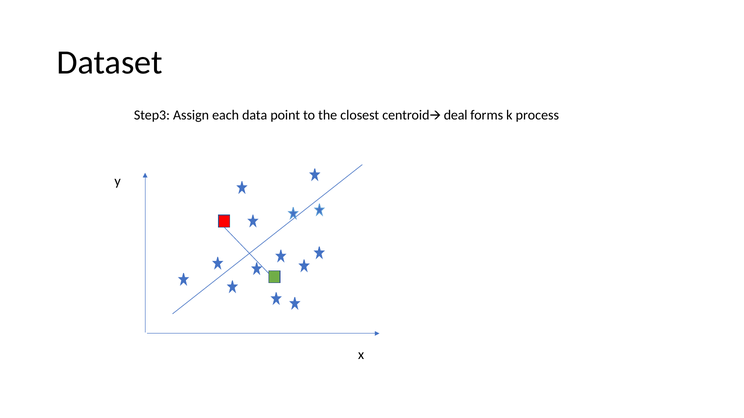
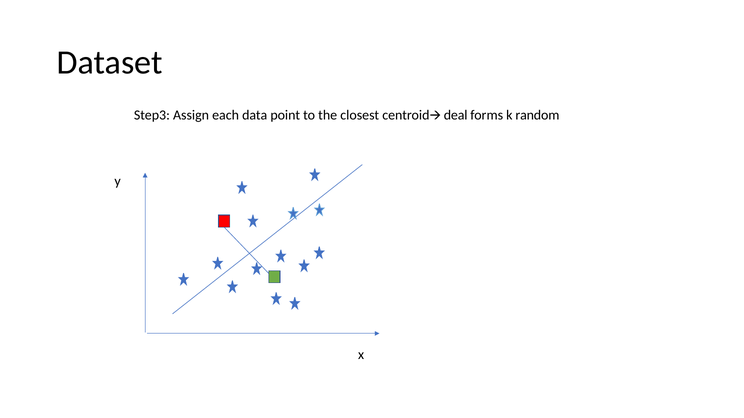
process: process -> random
